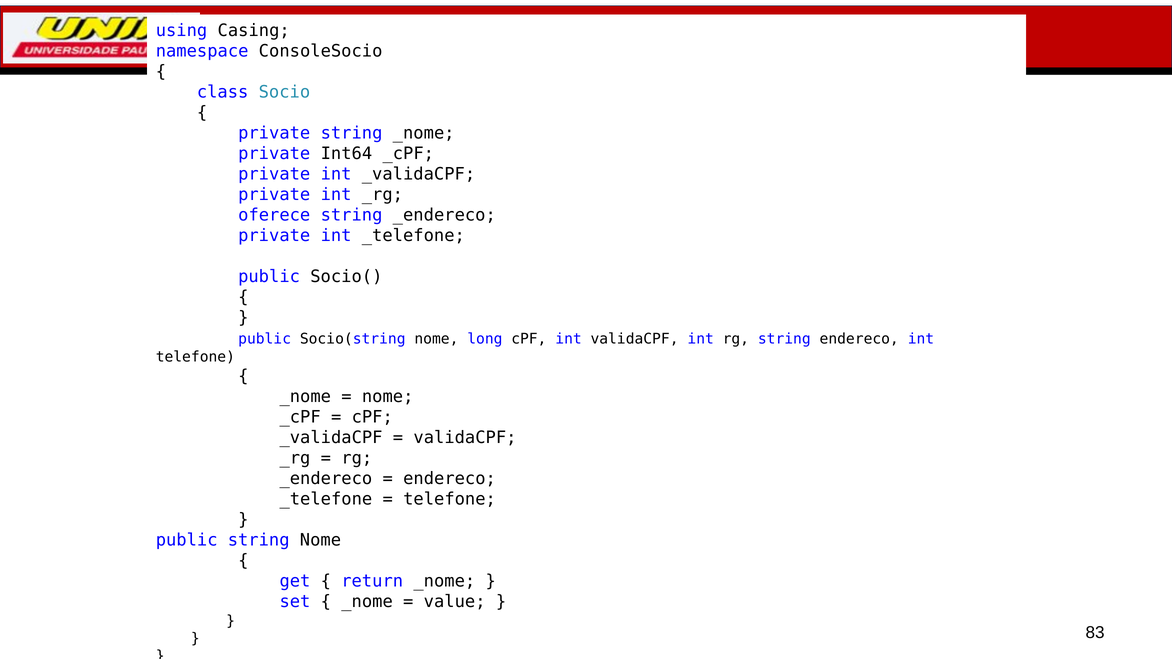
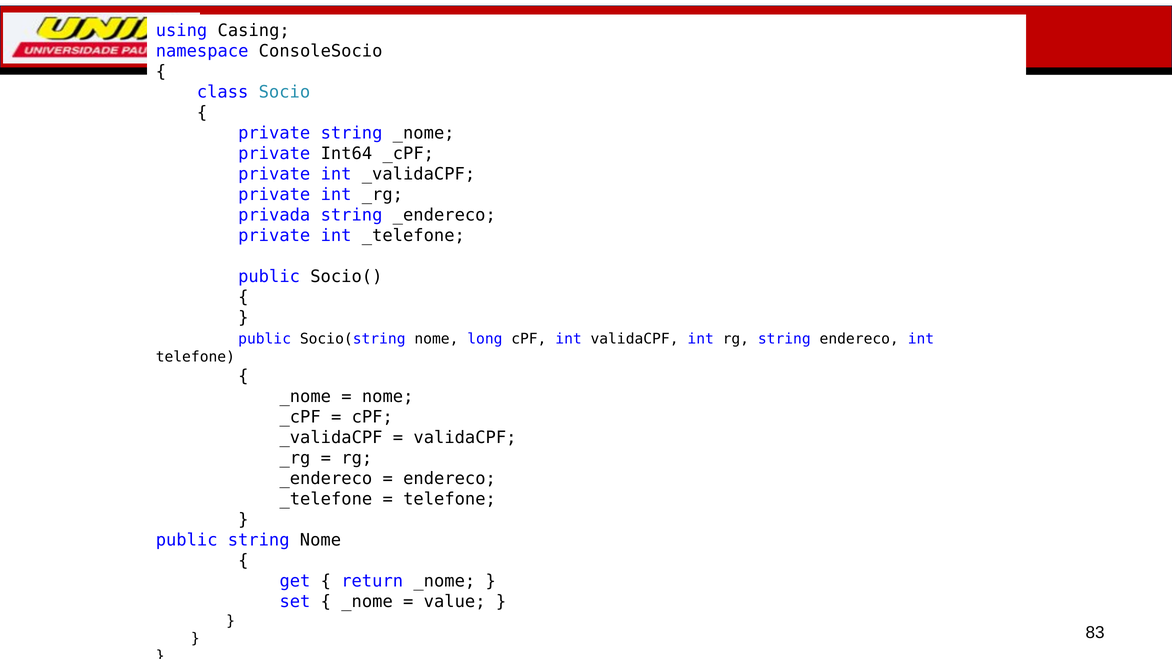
oferece: oferece -> privada
